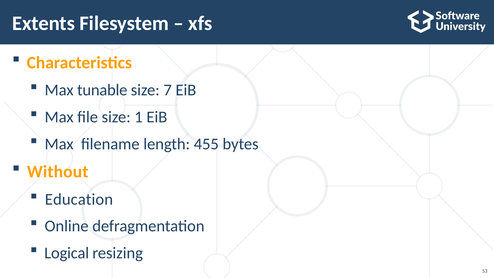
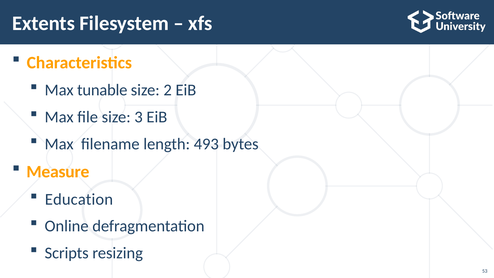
7: 7 -> 2
1: 1 -> 3
455: 455 -> 493
Without: Without -> Measure
Logical: Logical -> Scripts
